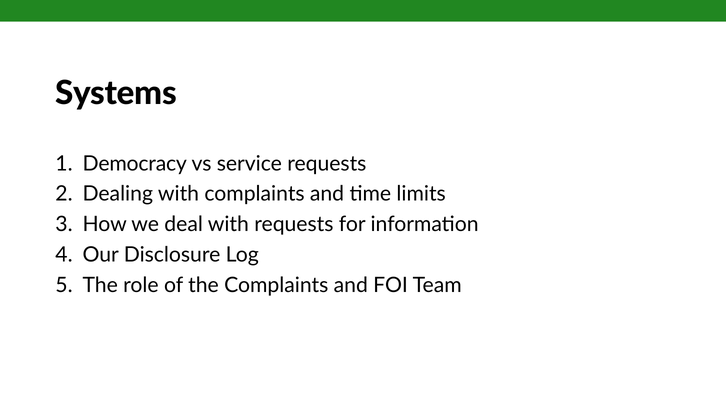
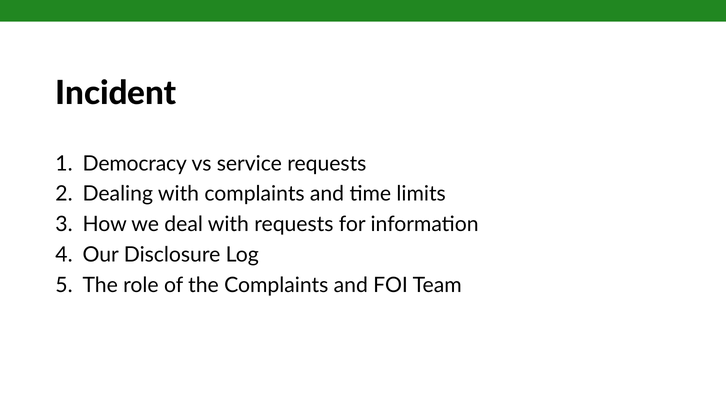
Systems: Systems -> Incident
